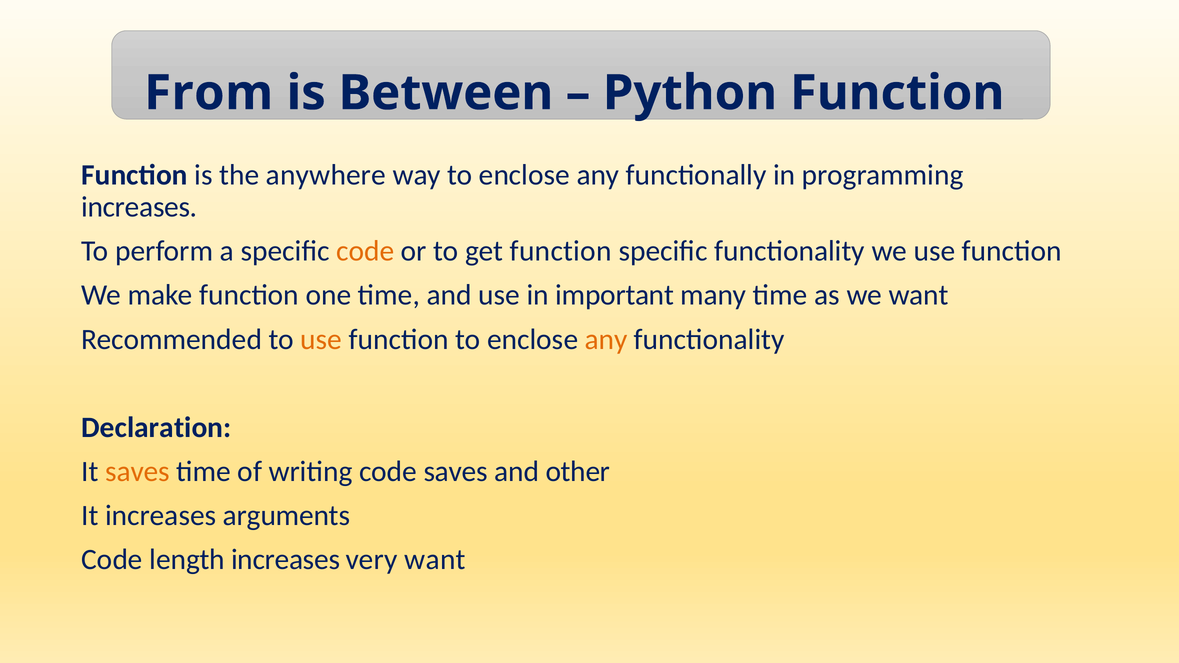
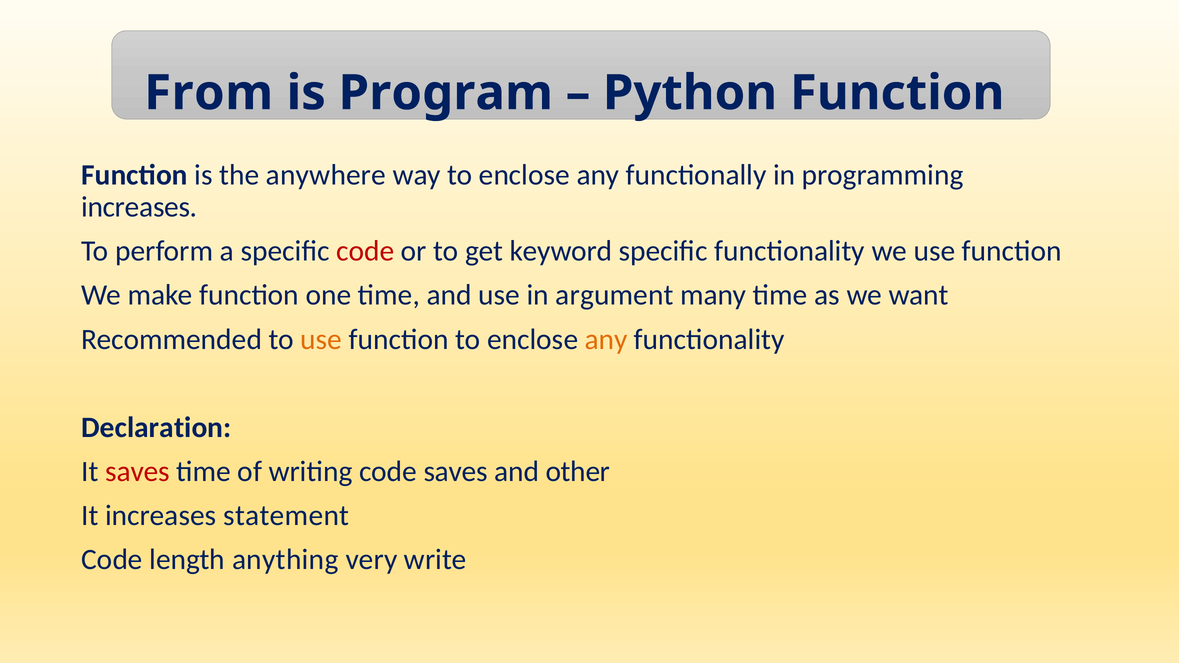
Between: Between -> Program
code at (365, 251) colour: orange -> red
get function: function -> keyword
important: important -> argument
saves at (137, 472) colour: orange -> red
arguments: arguments -> statement
length increases: increases -> anything
very want: want -> write
